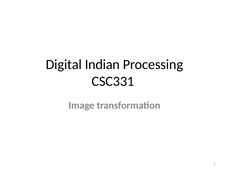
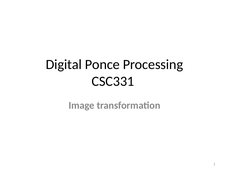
Indian: Indian -> Ponce
